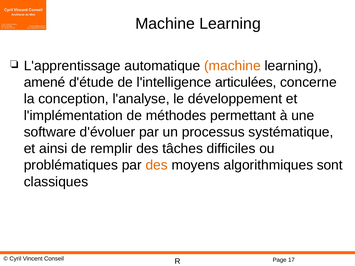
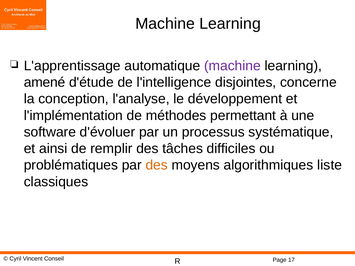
machine at (232, 66) colour: orange -> purple
articulées: articulées -> disjointes
sont: sont -> liste
